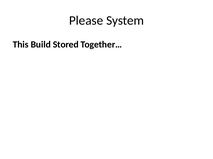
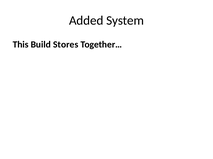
Please: Please -> Added
Stored: Stored -> Stores
